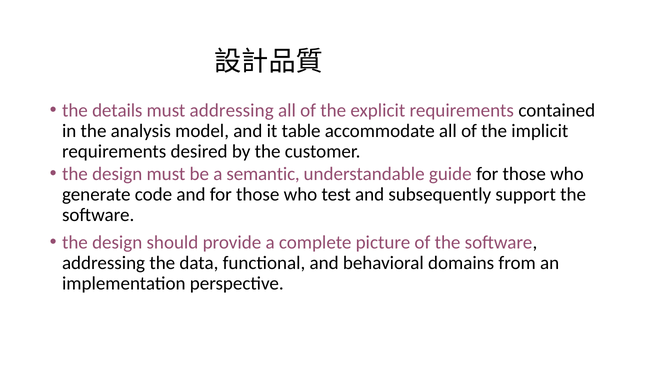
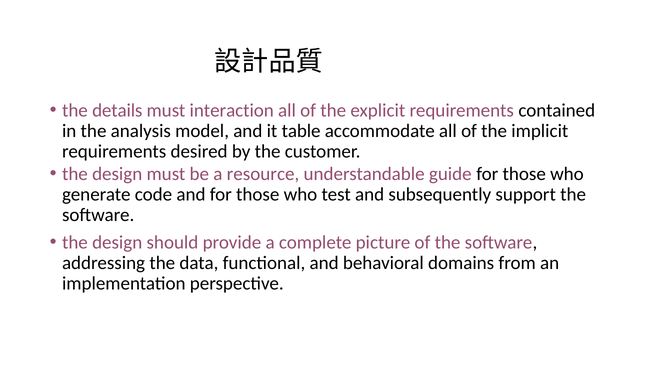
must addressing: addressing -> interaction
semantic: semantic -> resource
